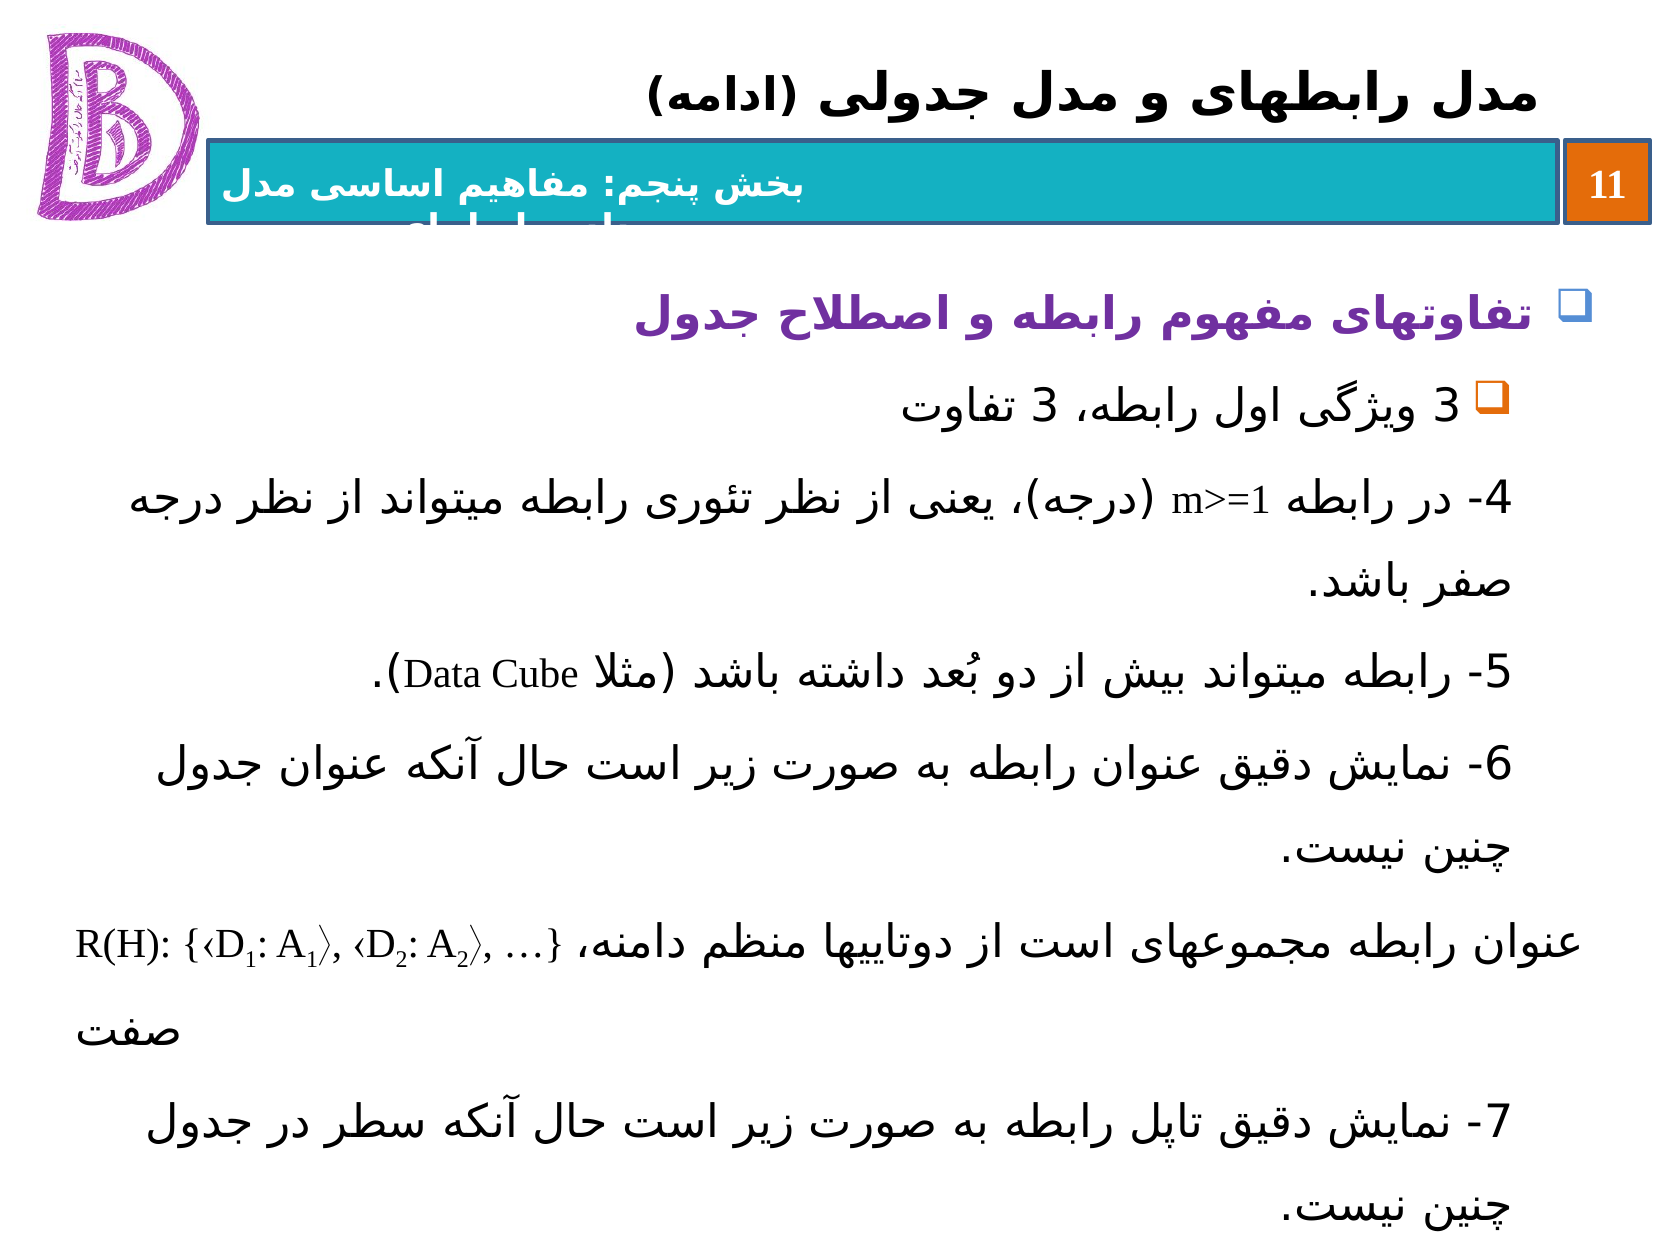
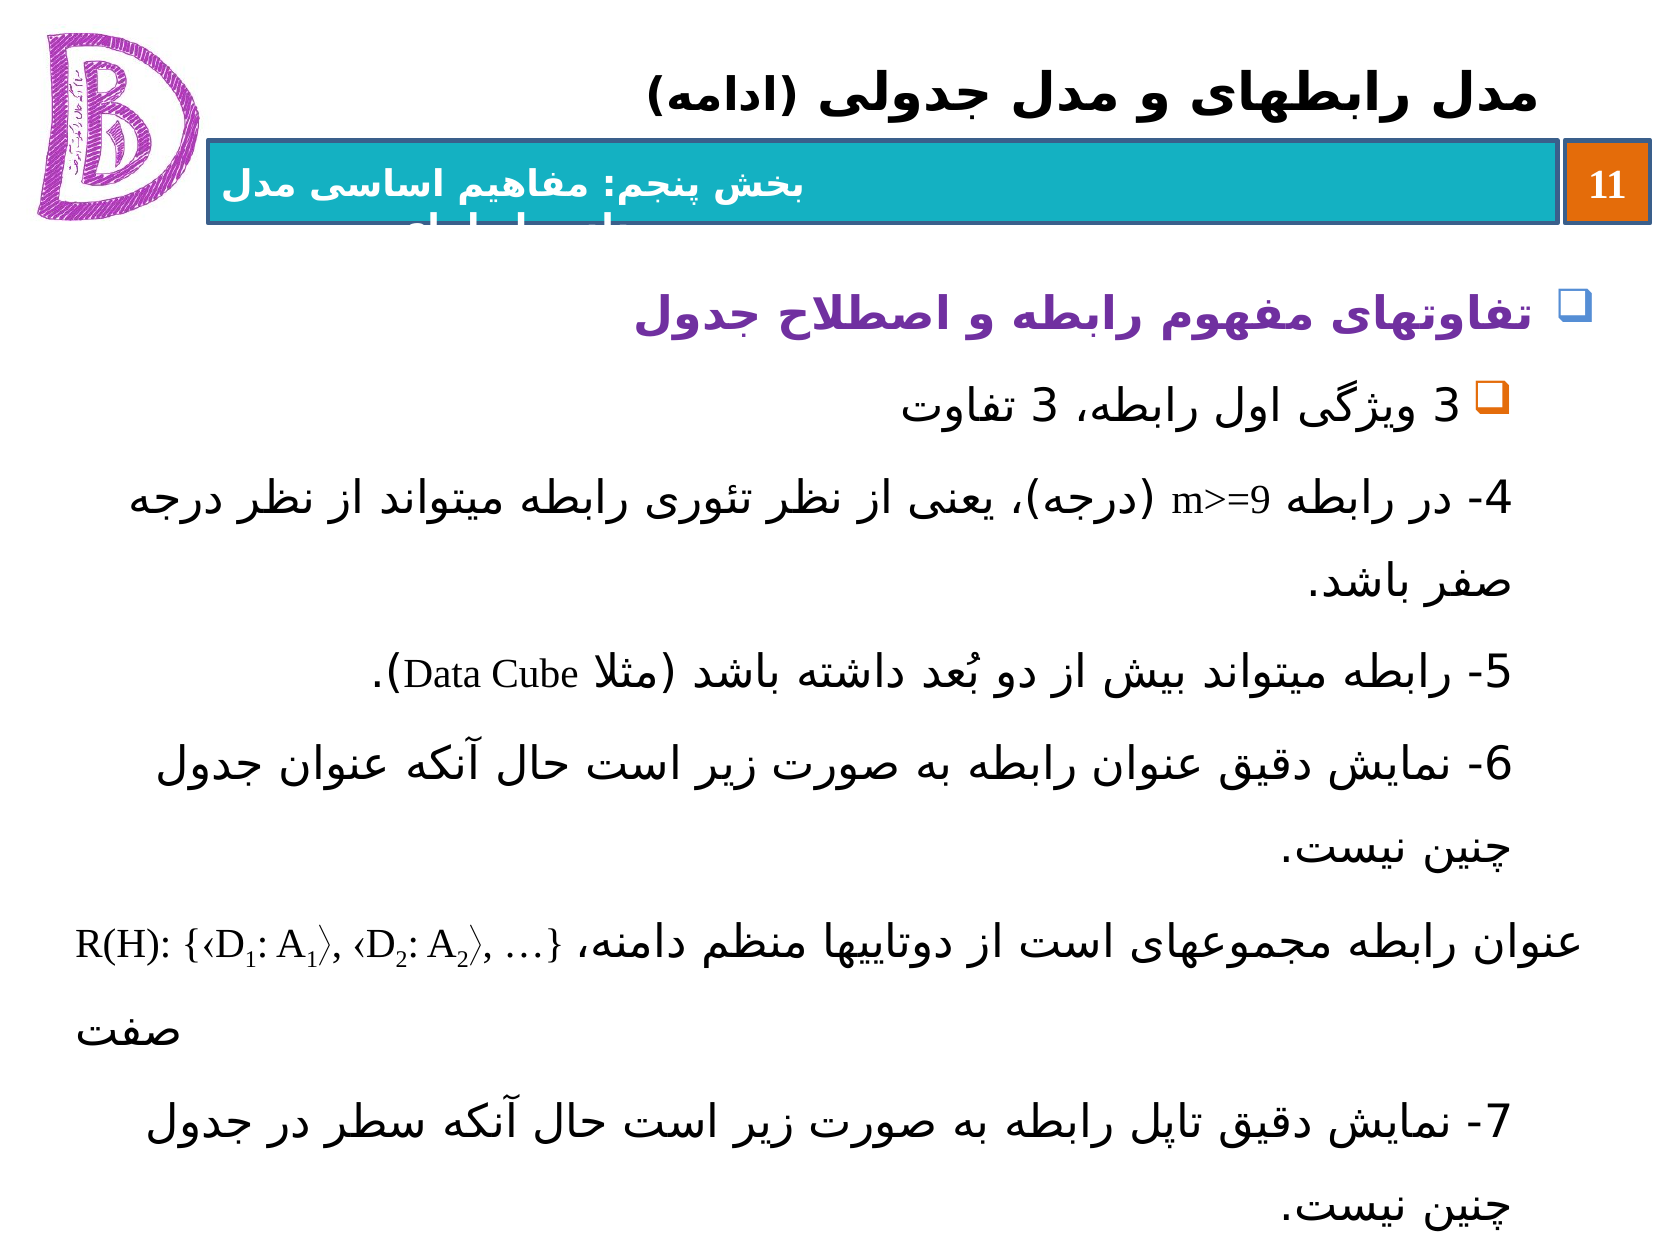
m>=1: m>=1 -> m>=9
